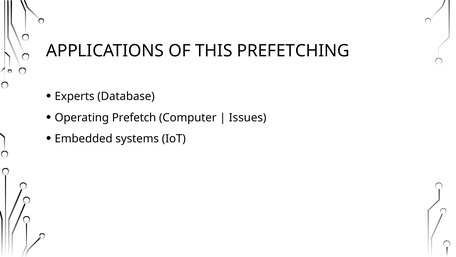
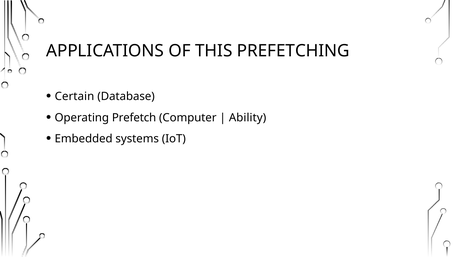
Experts: Experts -> Certain
Issues: Issues -> Ability
